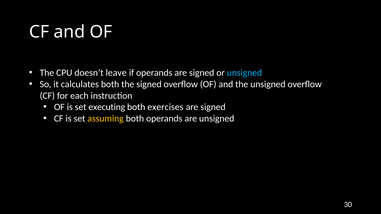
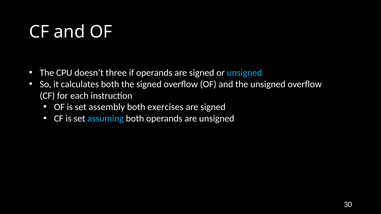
leave: leave -> three
executing: executing -> assembly
assuming colour: yellow -> light blue
